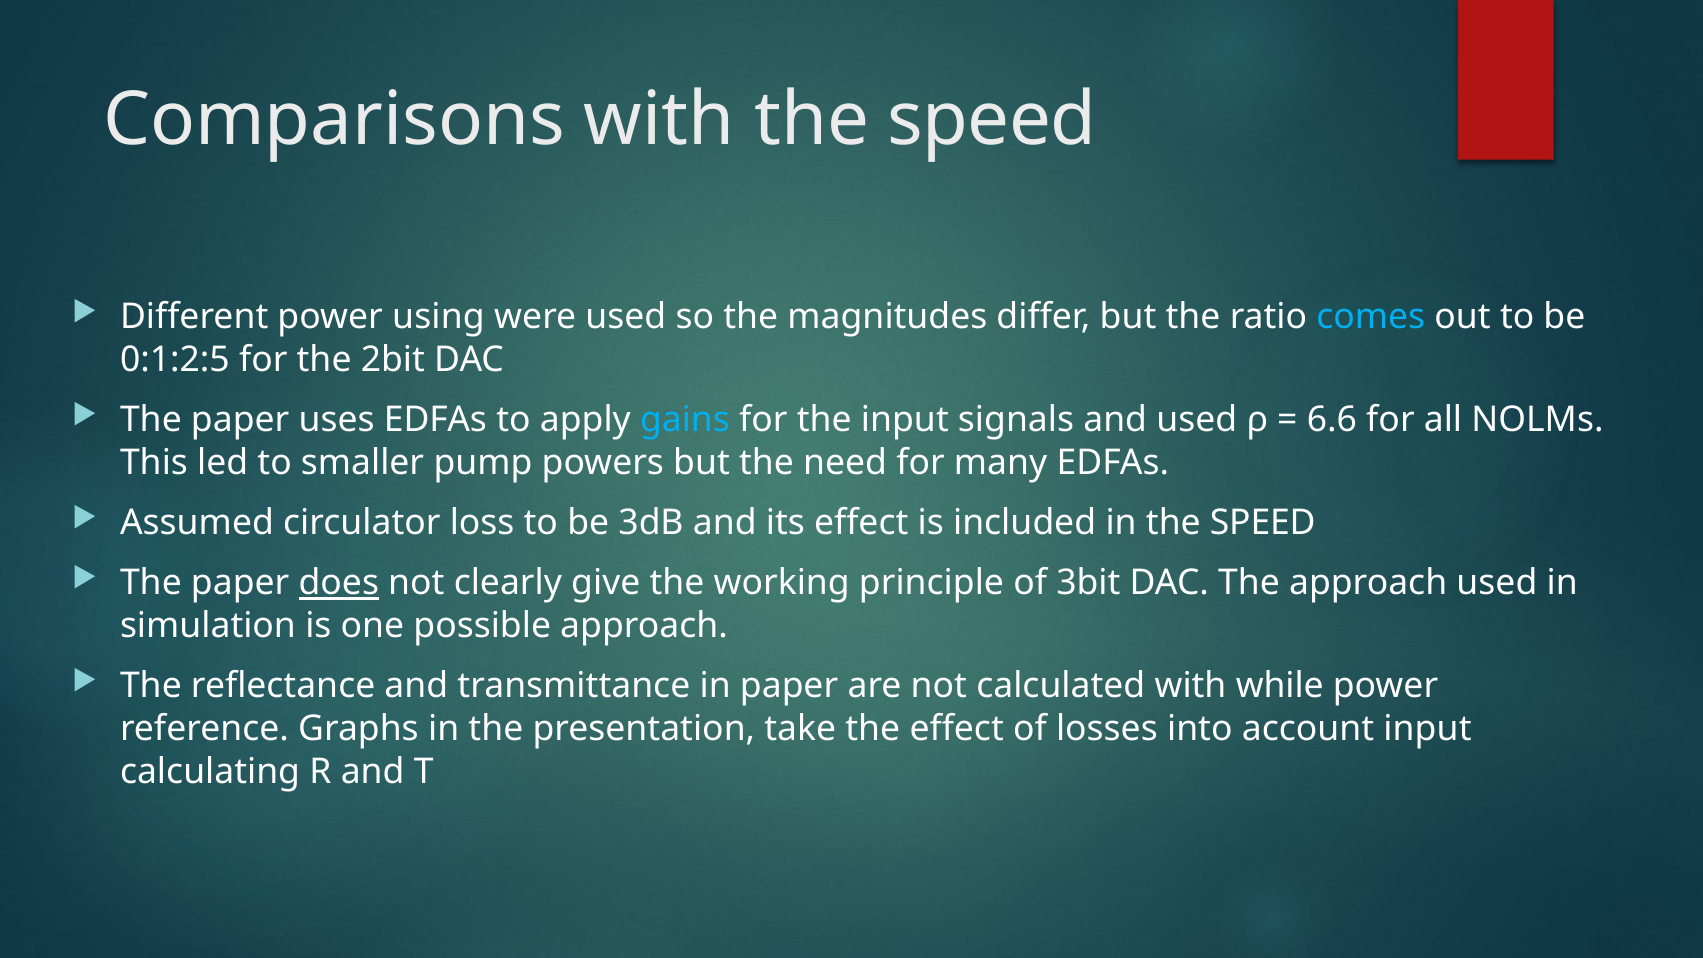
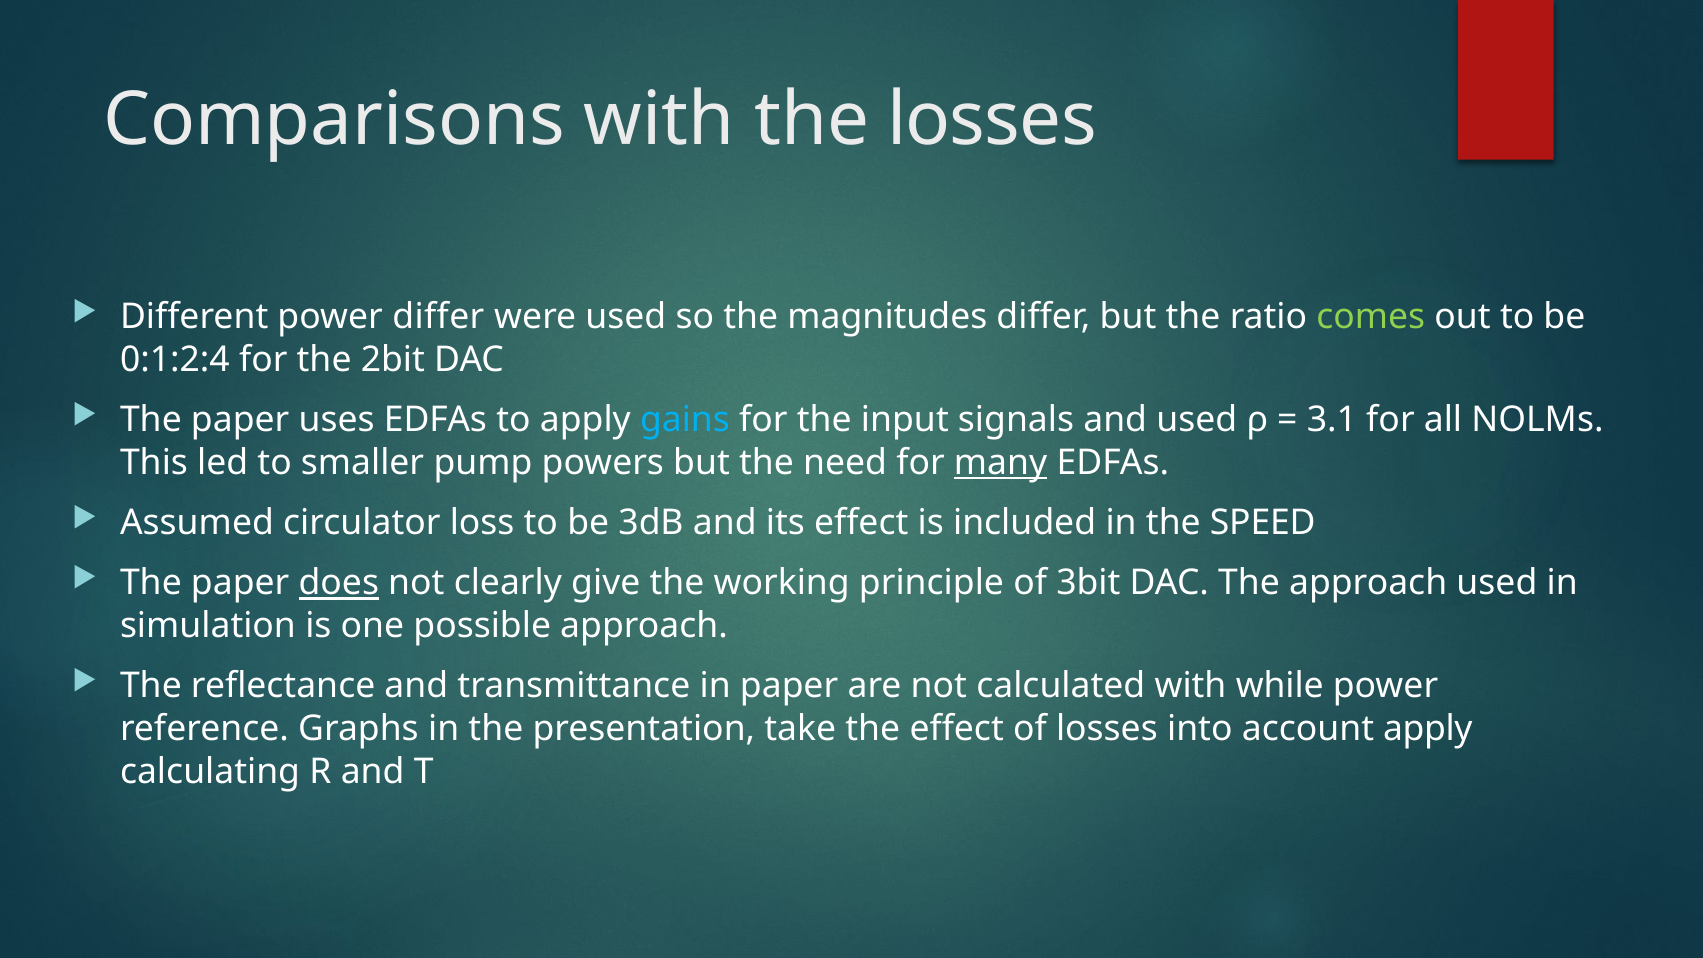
with the speed: speed -> losses
power using: using -> differ
comes colour: light blue -> light green
0:1:2:5: 0:1:2:5 -> 0:1:2:4
6.6: 6.6 -> 3.1
many underline: none -> present
account input: input -> apply
